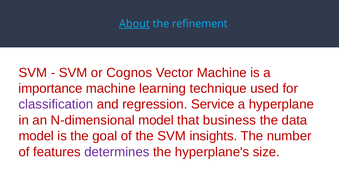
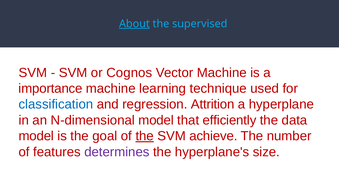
refinement: refinement -> supervised
classification colour: purple -> blue
Service: Service -> Attrition
business: business -> efficiently
the at (145, 136) underline: none -> present
insights: insights -> achieve
